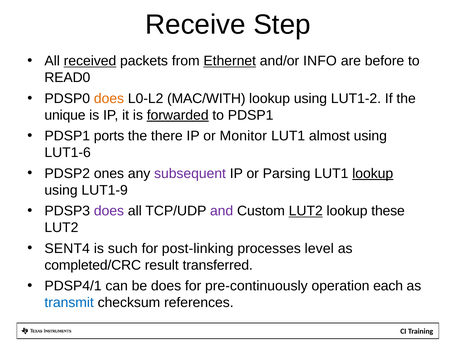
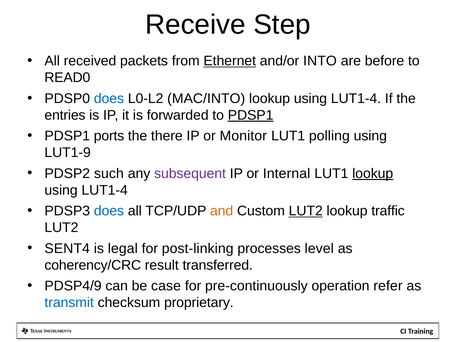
received underline: present -> none
INFO: INFO -> INTO
does at (109, 99) colour: orange -> blue
MAC/WITH: MAC/WITH -> MAC/INTO
LUT1-2 at (356, 99): LUT1-2 -> LUT1-4
unique: unique -> entries
forwarded underline: present -> none
PDSP1 at (251, 115) underline: none -> present
almost: almost -> polling
LUT1-6: LUT1-6 -> LUT1-9
ones: ones -> such
Parsing: Parsing -> Internal
LUT1-9 at (105, 190): LUT1-9 -> LUT1-4
does at (109, 211) colour: purple -> blue
and colour: purple -> orange
these: these -> traffic
such: such -> legal
completed/CRC: completed/CRC -> coherency/CRC
PDSP4/1: PDSP4/1 -> PDSP4/9
be does: does -> case
each: each -> refer
references: references -> proprietary
